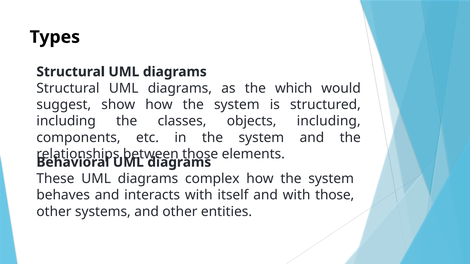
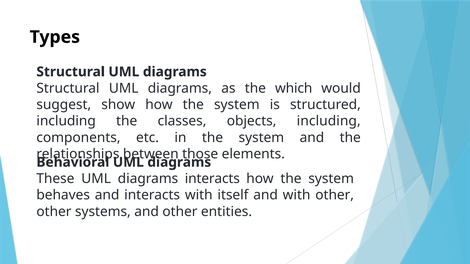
diagrams complex: complex -> interacts
with those: those -> other
